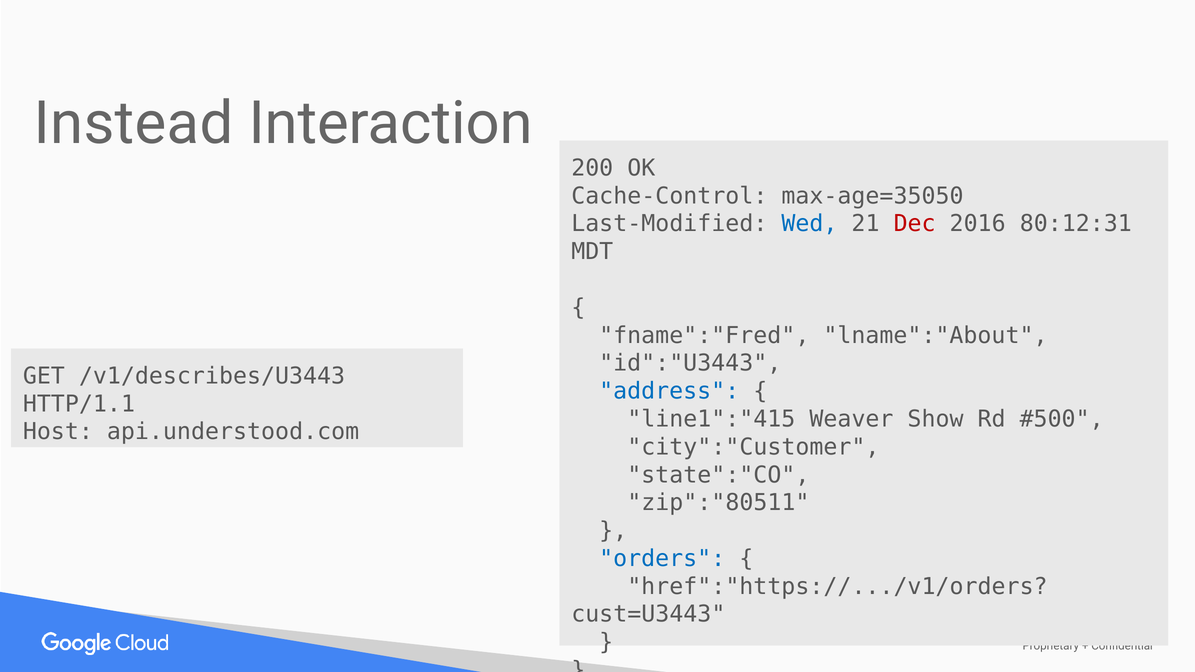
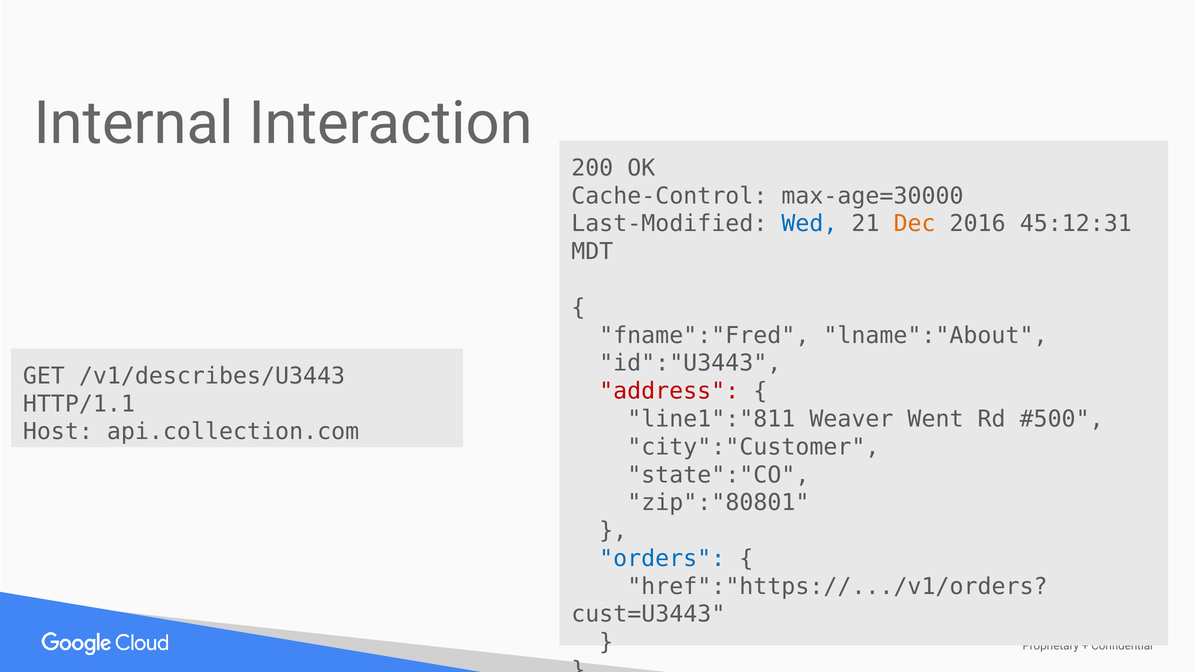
Instead: Instead -> Internal
max-age=35050: max-age=35050 -> max-age=30000
Dec colour: red -> orange
80:12:31: 80:12:31 -> 45:12:31
address colour: blue -> red
line1":"415: line1":"415 -> line1":"811
Show: Show -> Went
api.understood.com: api.understood.com -> api.collection.com
zip":"80511: zip":"80511 -> zip":"80801
